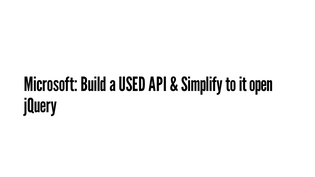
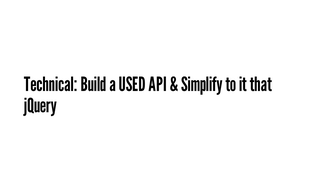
Microsoft: Microsoft -> Technical
open: open -> that
